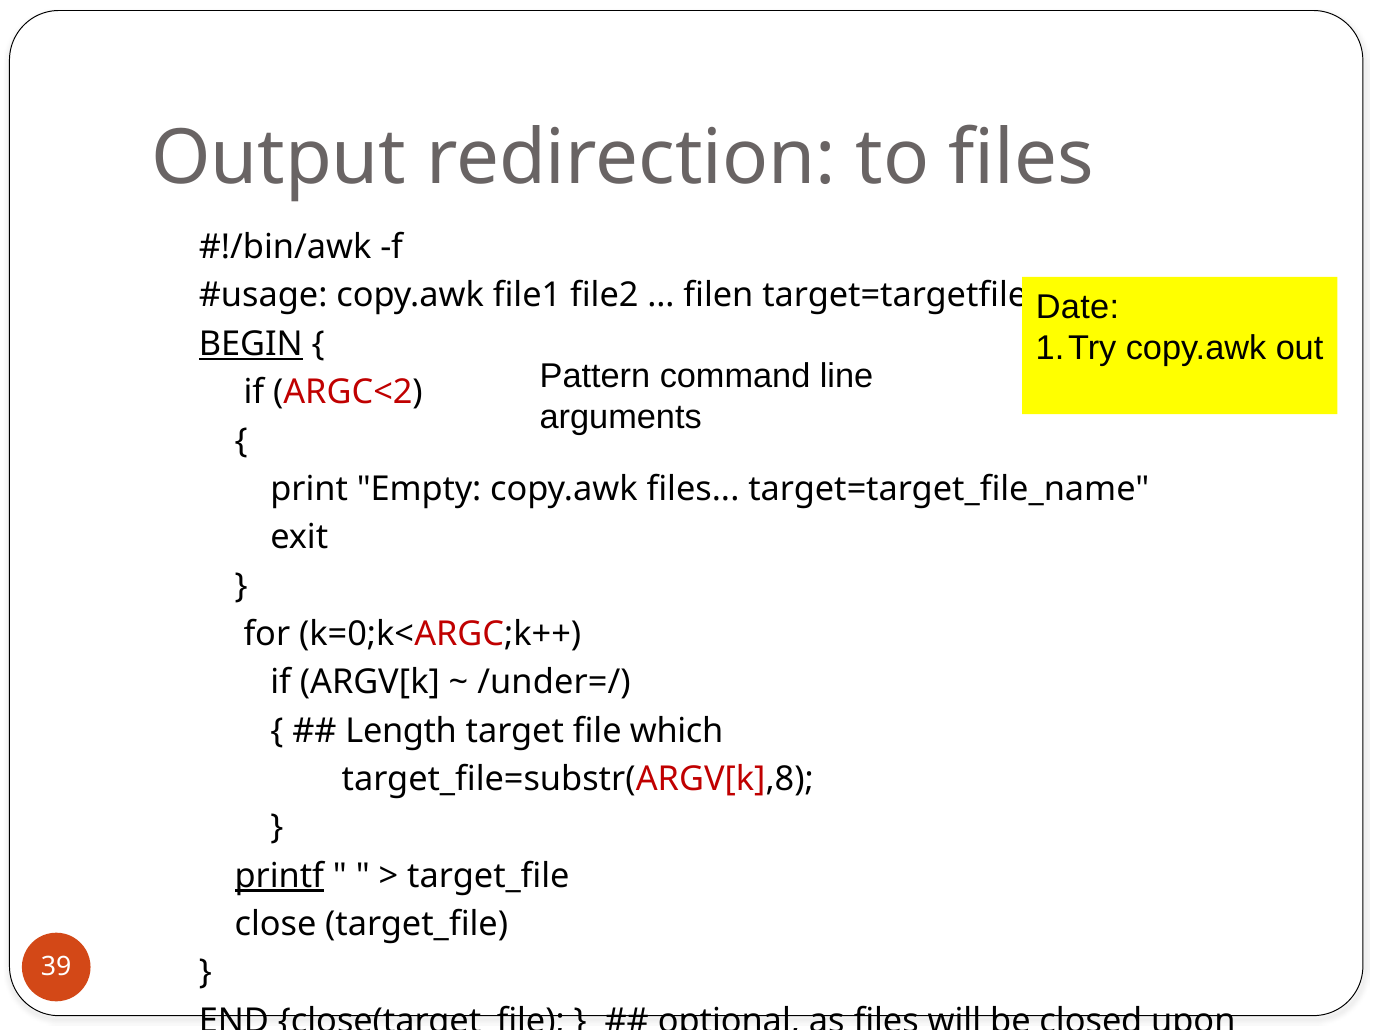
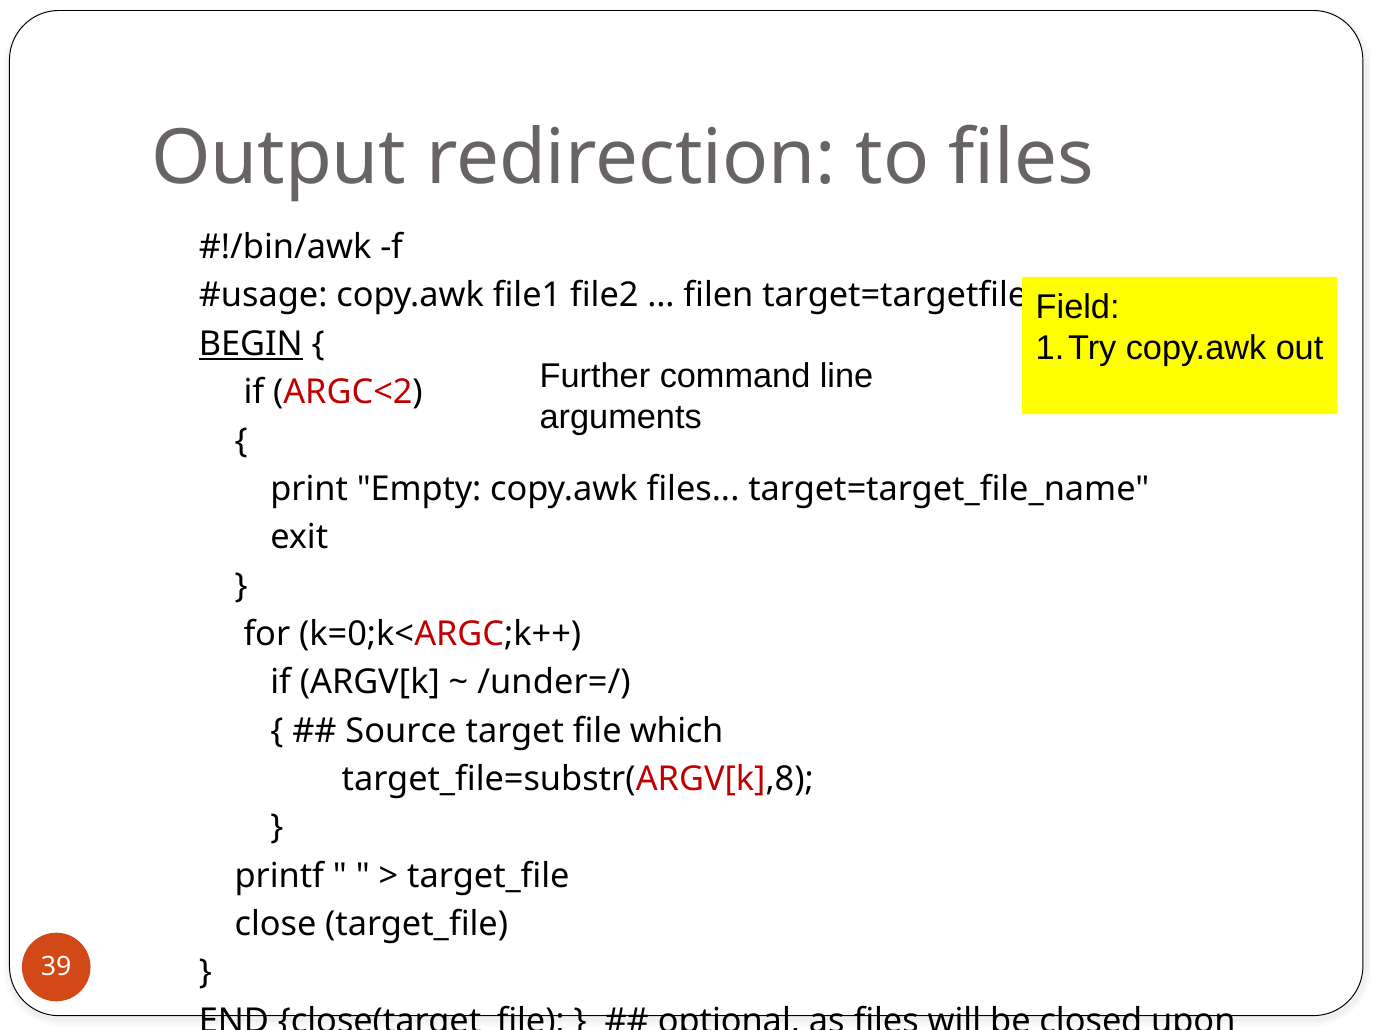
Date: Date -> Field
Pattern: Pattern -> Further
Length: Length -> Source
printf underline: present -> none
